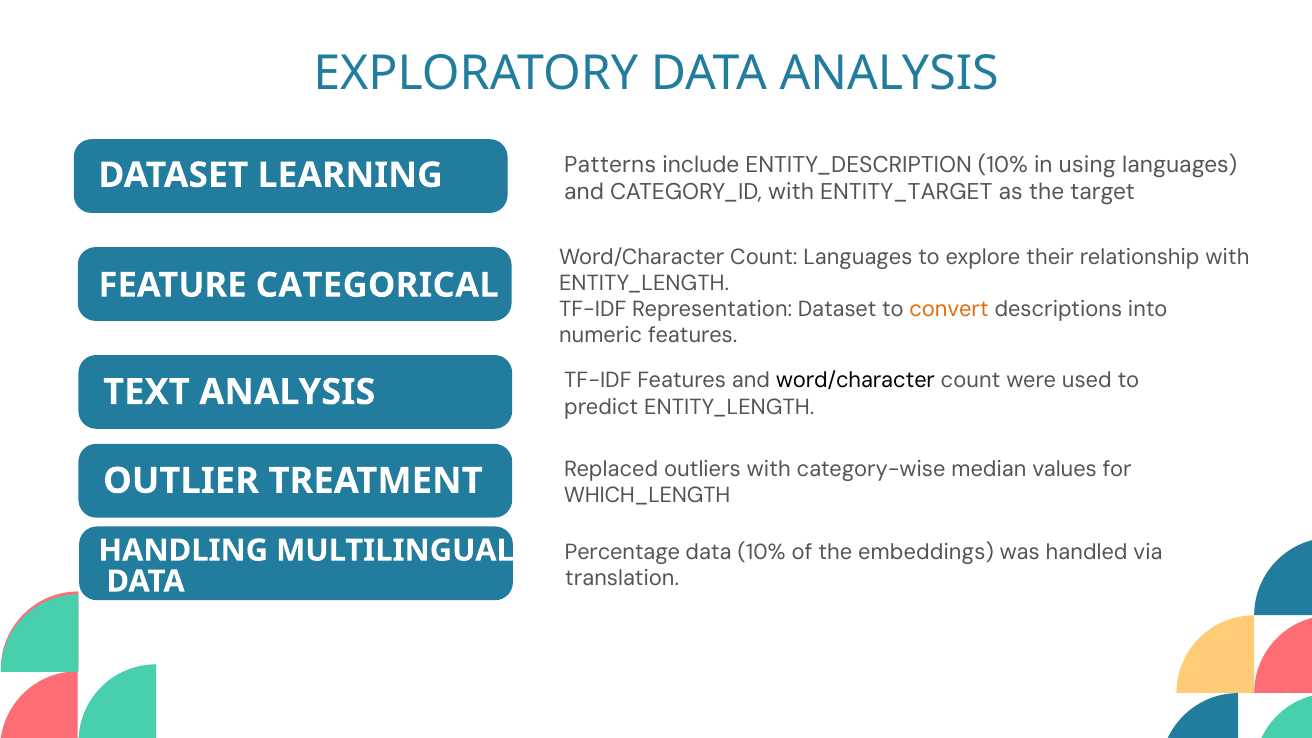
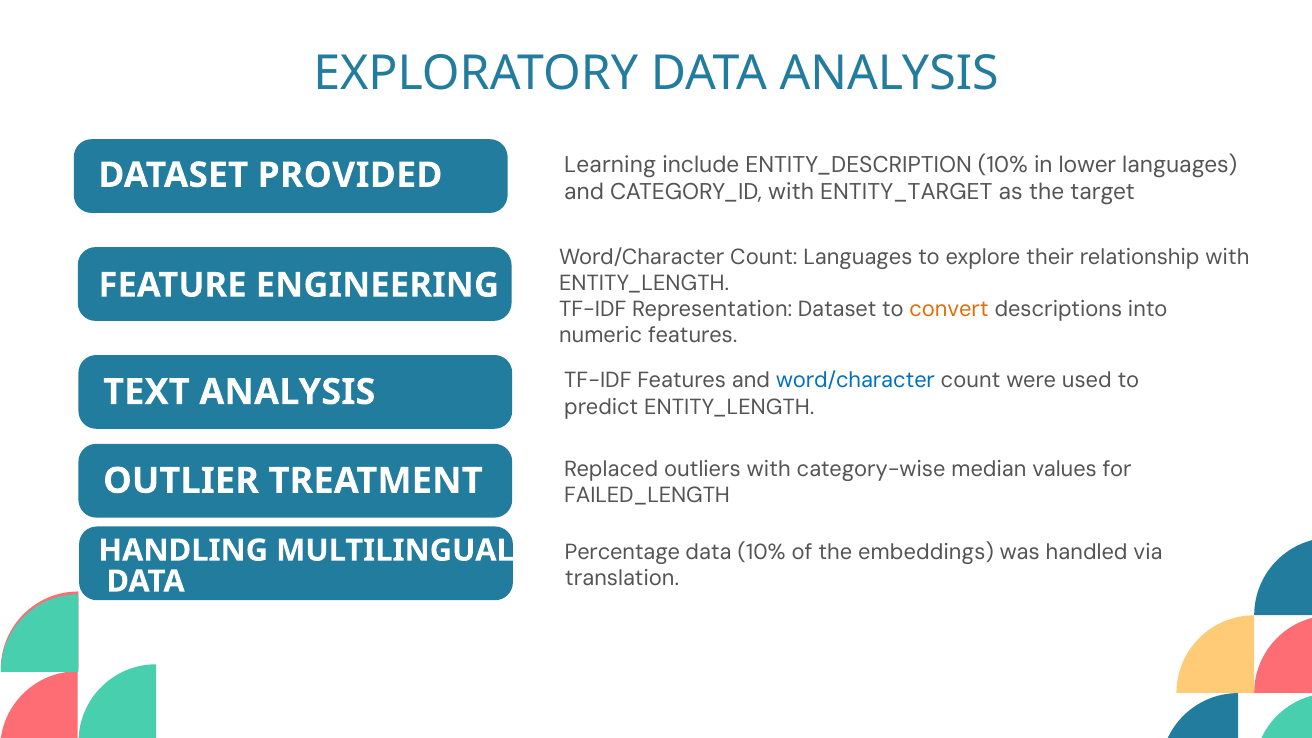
Patterns: Patterns -> Learning
using: using -> lower
LEARNING: LEARNING -> PROVIDED
CATEGORICAL: CATEGORICAL -> ENGINEERING
word/character at (855, 381) colour: black -> blue
WHICH_LENGTH: WHICH_LENGTH -> FAILED_LENGTH
